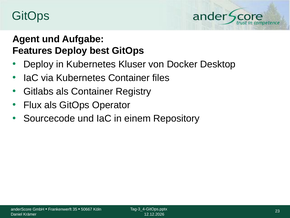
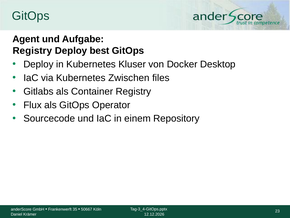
Features at (32, 51): Features -> Registry
Kubernetes Container: Container -> Zwischen
